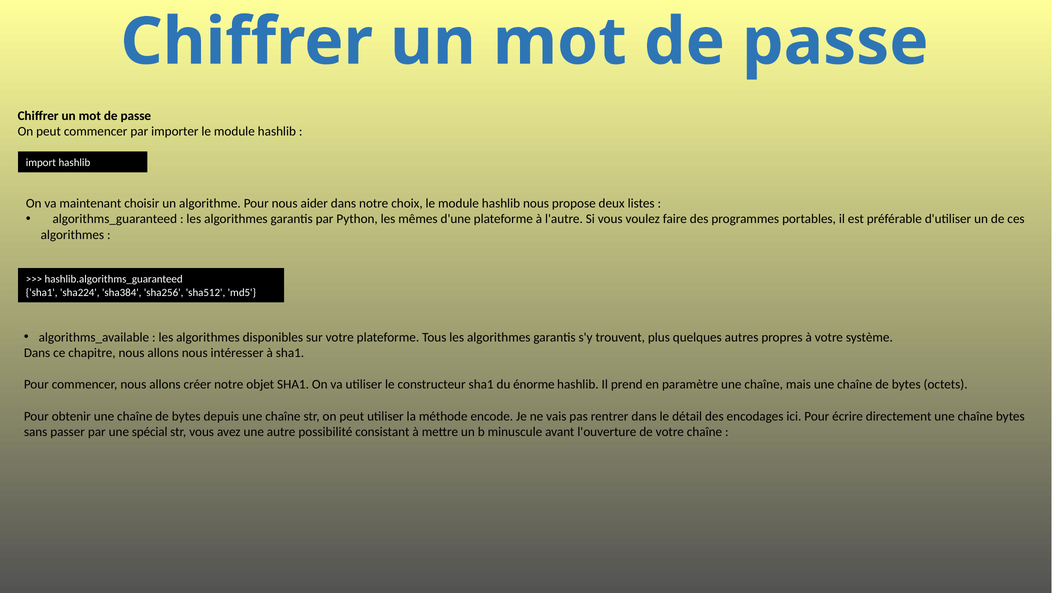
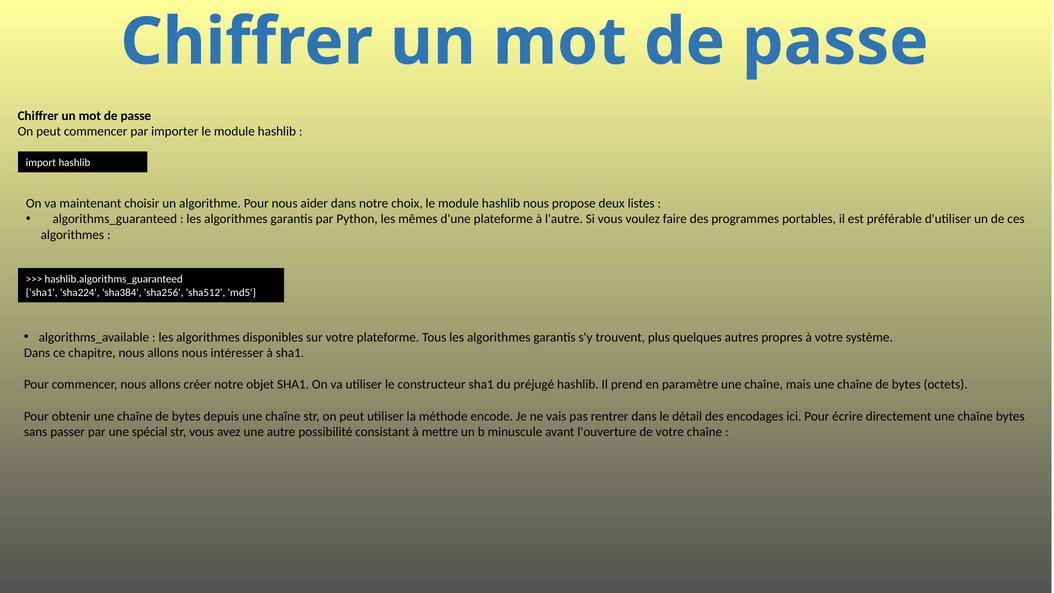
énorme: énorme -> préjugé
